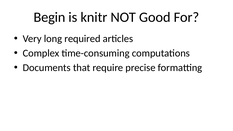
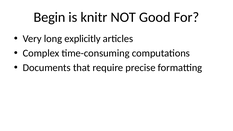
required: required -> explicitly
